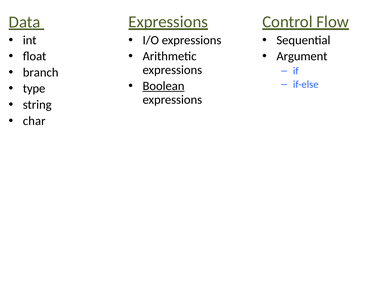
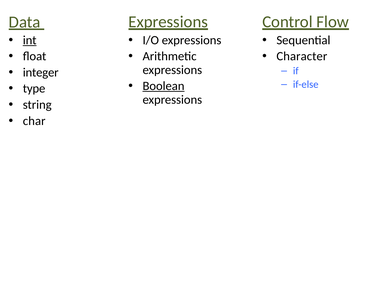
int underline: none -> present
Argument: Argument -> Character
branch: branch -> integer
